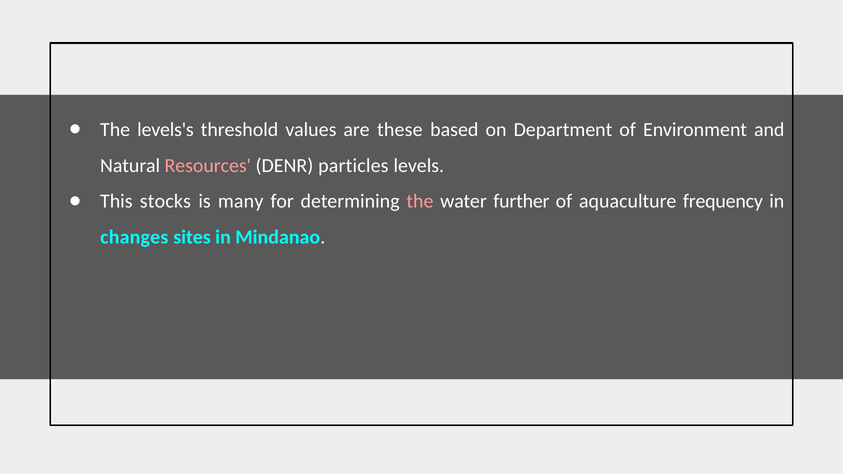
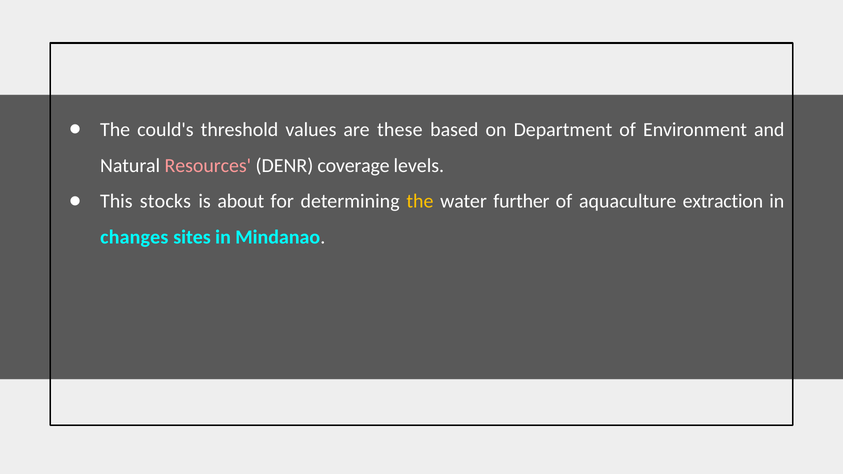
levels's: levels's -> could's
particles: particles -> coverage
many: many -> about
the at (420, 201) colour: pink -> yellow
frequency: frequency -> extraction
